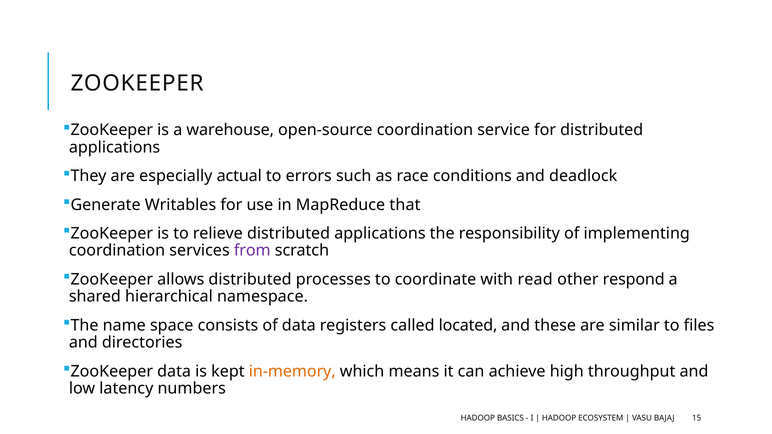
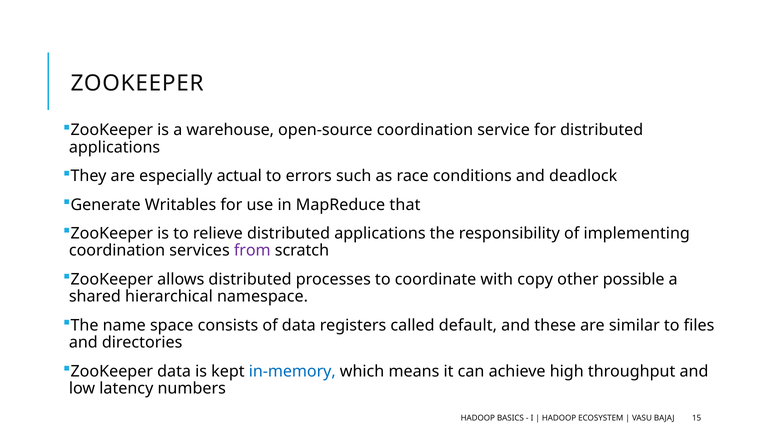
read: read -> copy
respond: respond -> possible
located: located -> default
in-memory colour: orange -> blue
